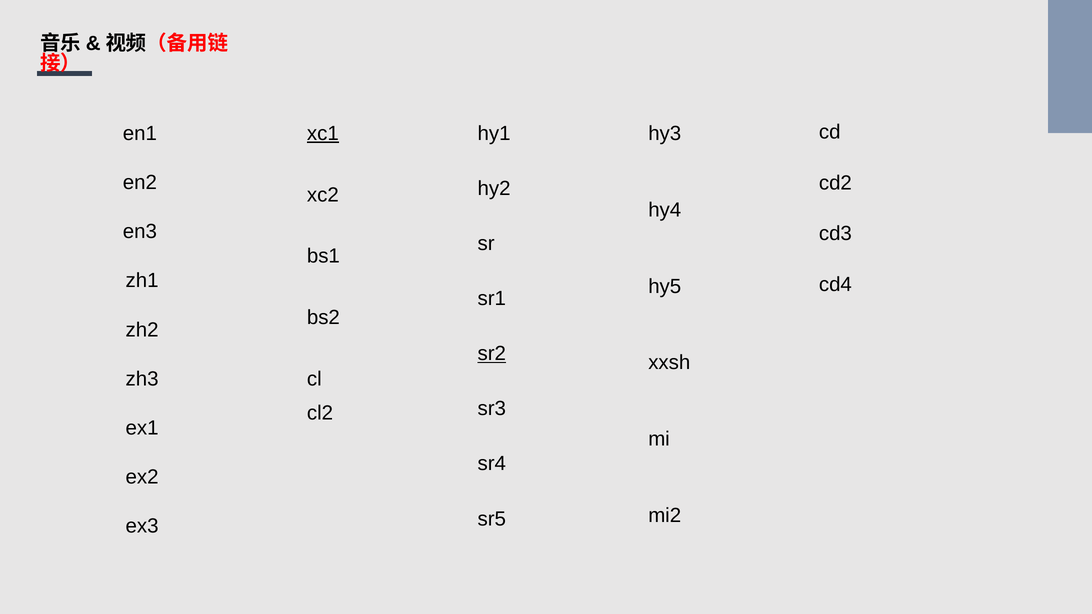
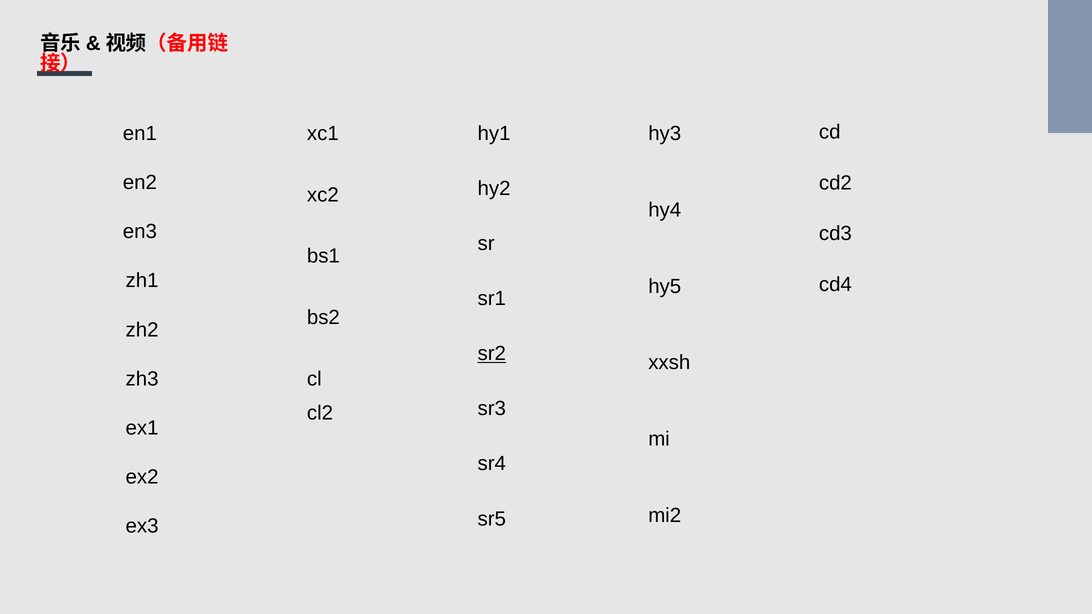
xc1 underline: present -> none
